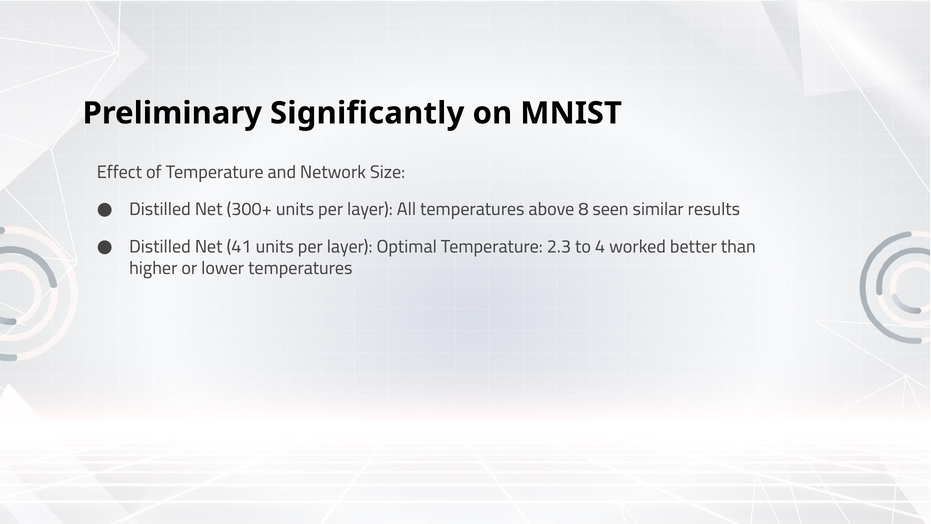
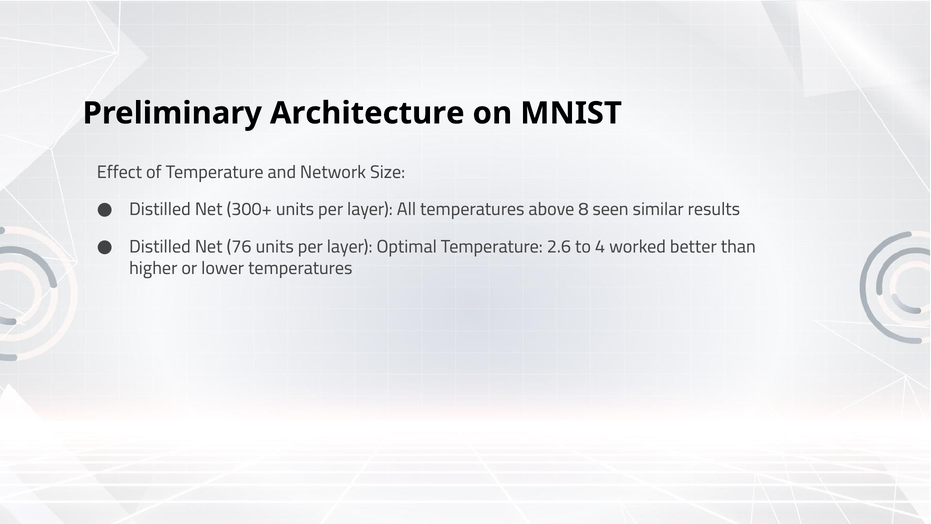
Significantly: Significantly -> Architecture
41: 41 -> 76
2.3: 2.3 -> 2.6
